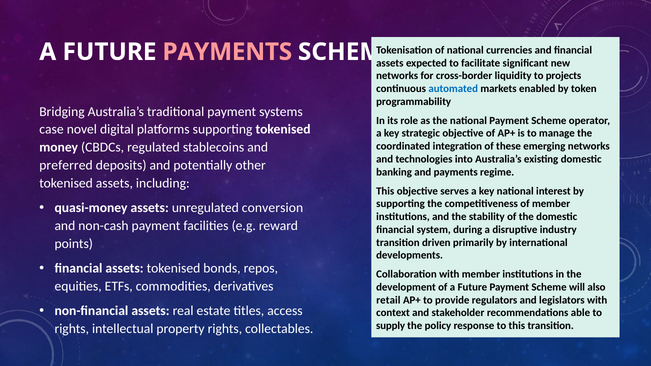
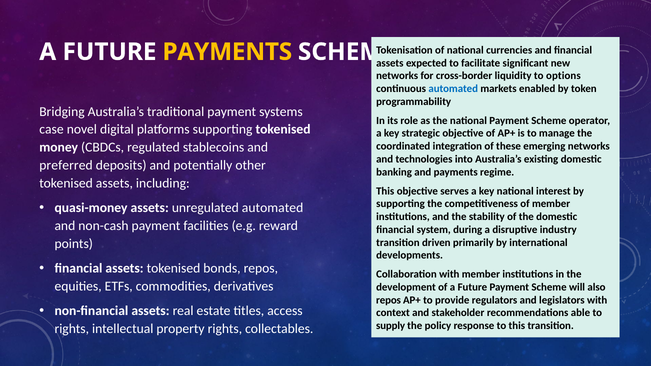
PAYMENTS at (227, 52) colour: pink -> yellow
projects: projects -> options
unregulated conversion: conversion -> automated
retail at (388, 300): retail -> repos
